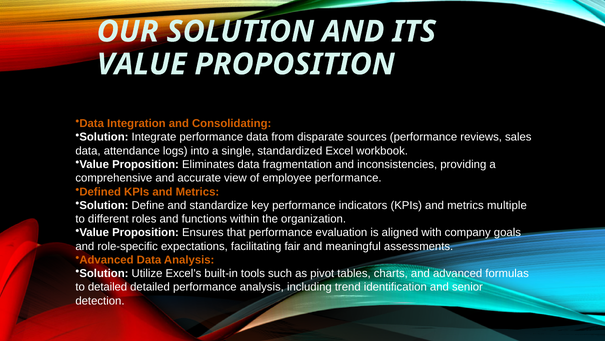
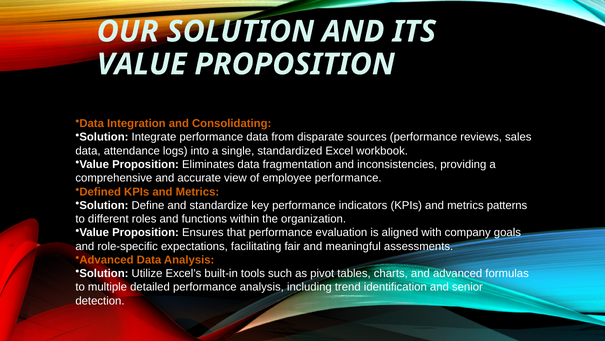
multiple: multiple -> patterns
to detailed: detailed -> multiple
